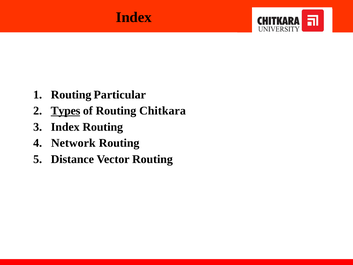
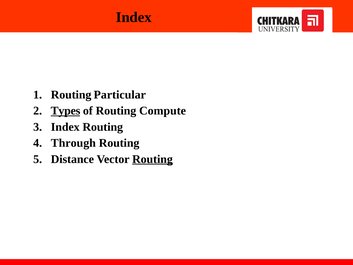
Chitkara: Chitkara -> Compute
Network: Network -> Through
Routing at (153, 159) underline: none -> present
